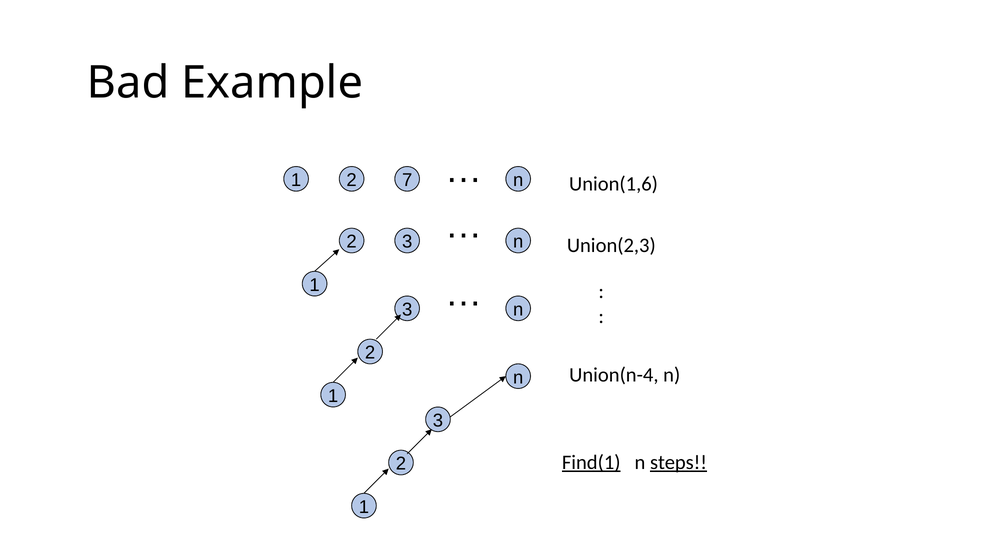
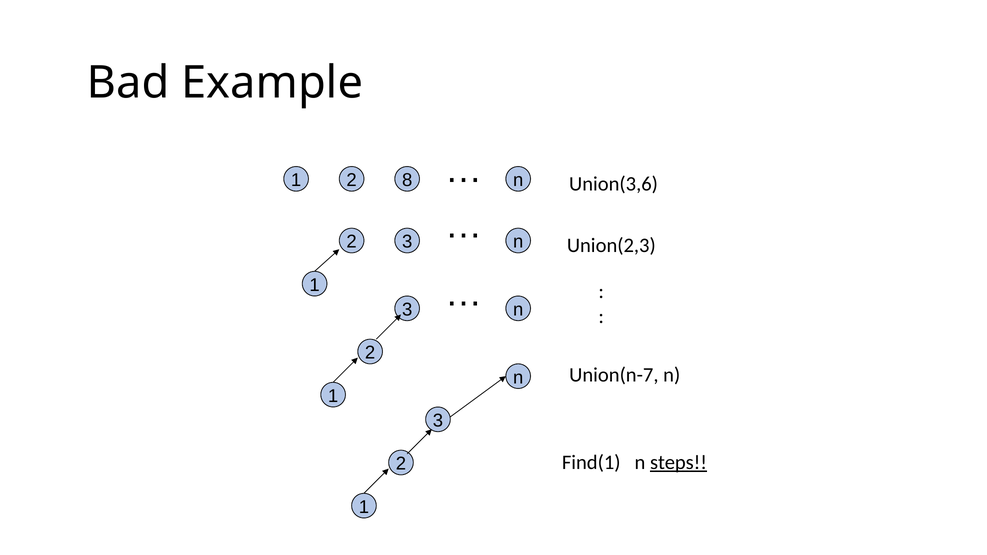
7: 7 -> 8
Union(1,6: Union(1,6 -> Union(3,6
Union(n-4: Union(n-4 -> Union(n-7
Find(1 underline: present -> none
